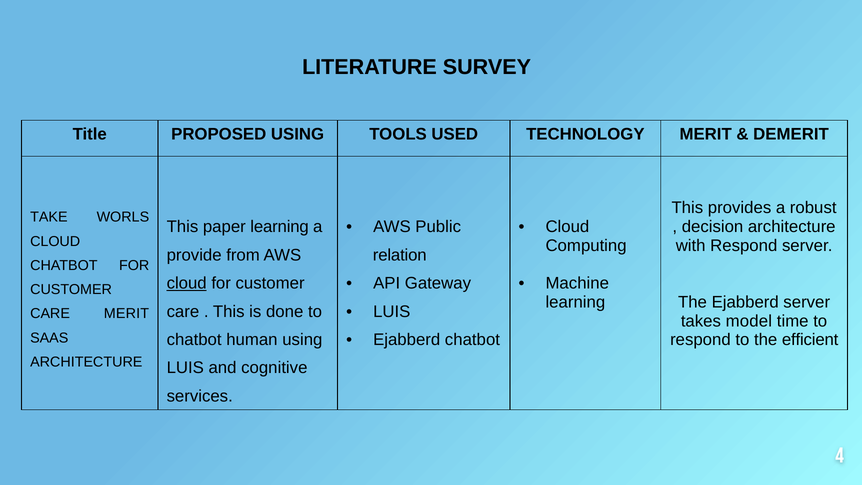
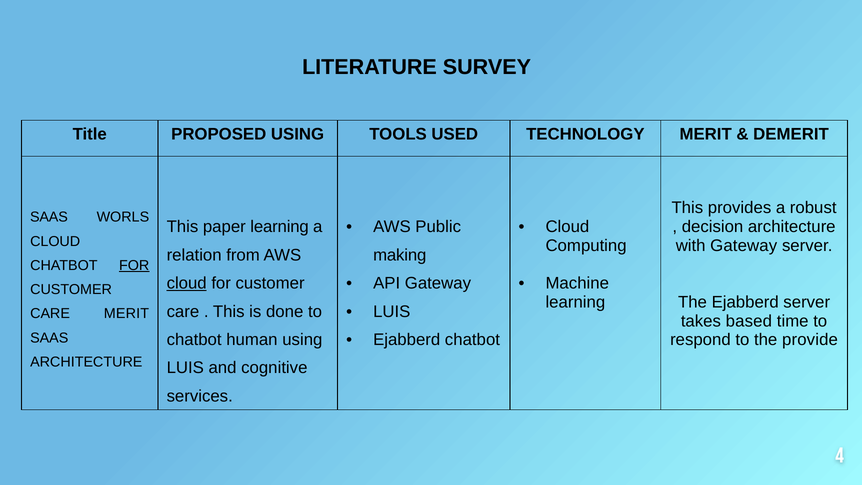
TAKE at (49, 217): TAKE -> SAAS
with Respond: Respond -> Gateway
provide: provide -> relation
relation: relation -> making
FOR at (134, 265) underline: none -> present
model: model -> based
efficient: efficient -> provide
